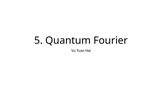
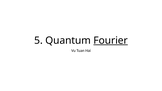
Fourier underline: none -> present
